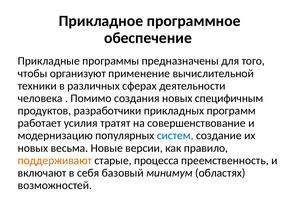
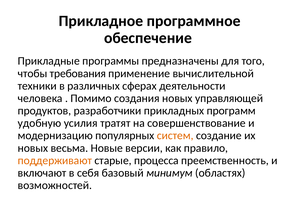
организуют: организуют -> требования
специфичным: специфичным -> управляющей
работает: работает -> удобную
систем colour: blue -> orange
